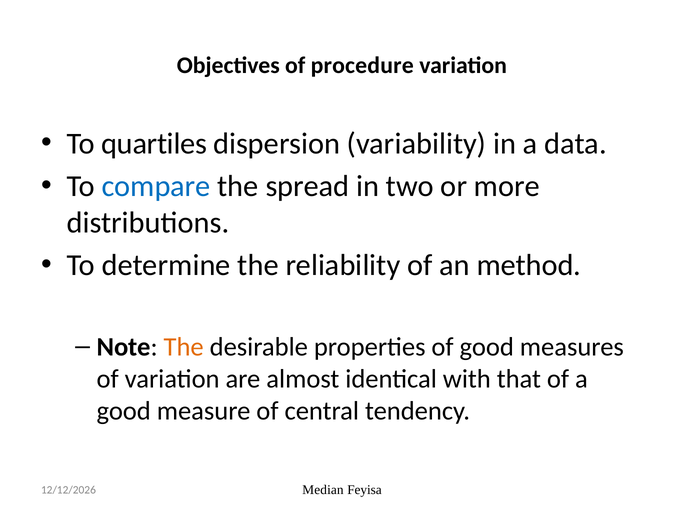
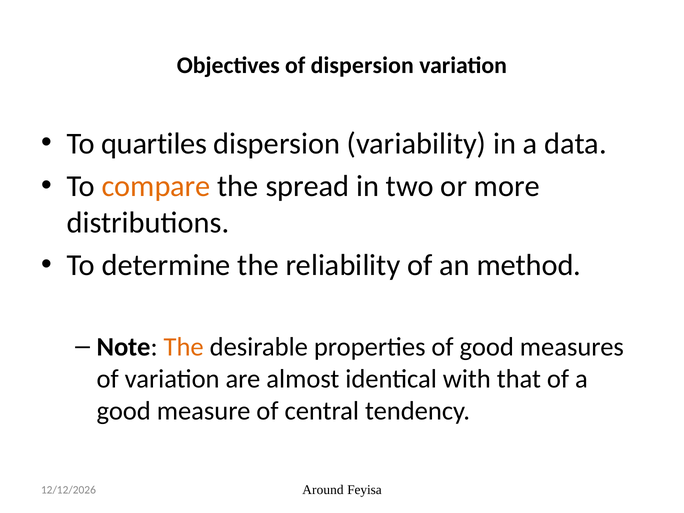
of procedure: procedure -> dispersion
compare colour: blue -> orange
Median: Median -> Around
